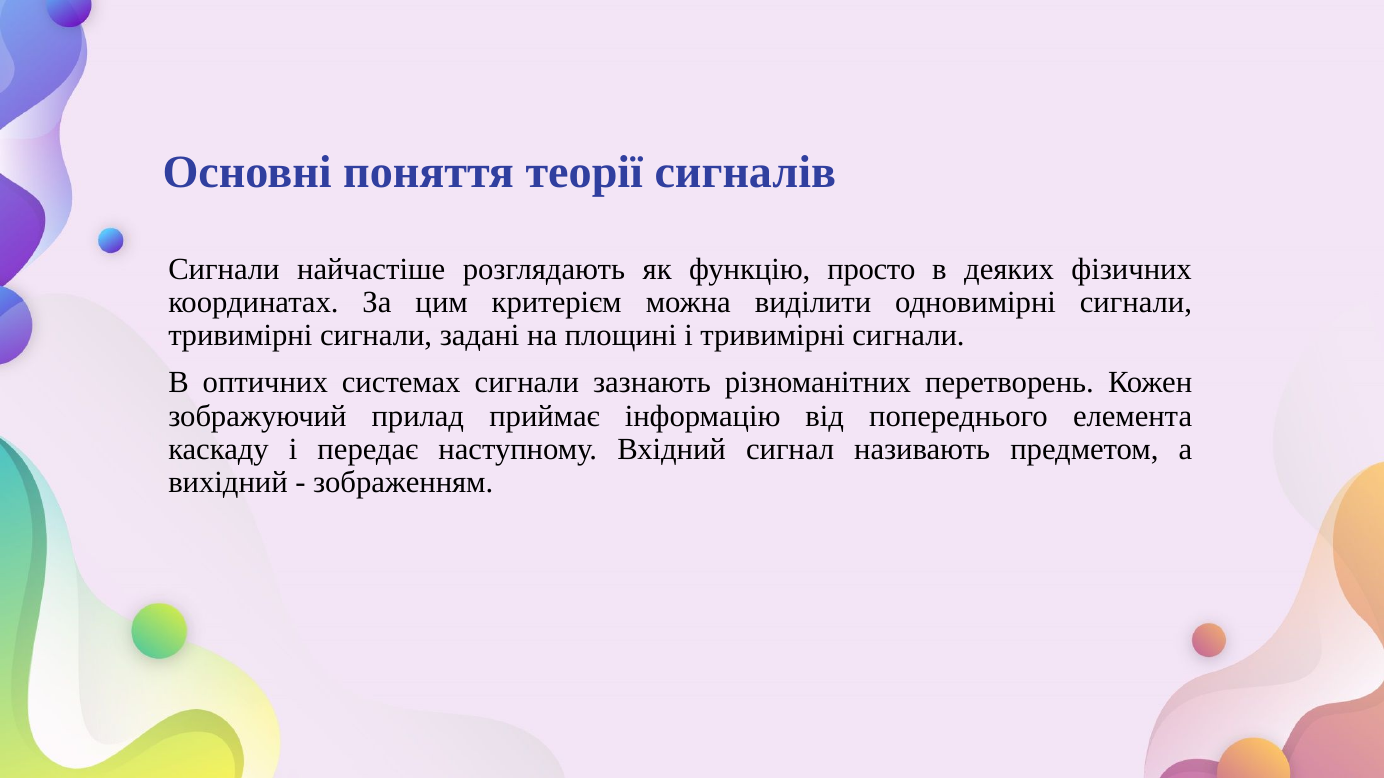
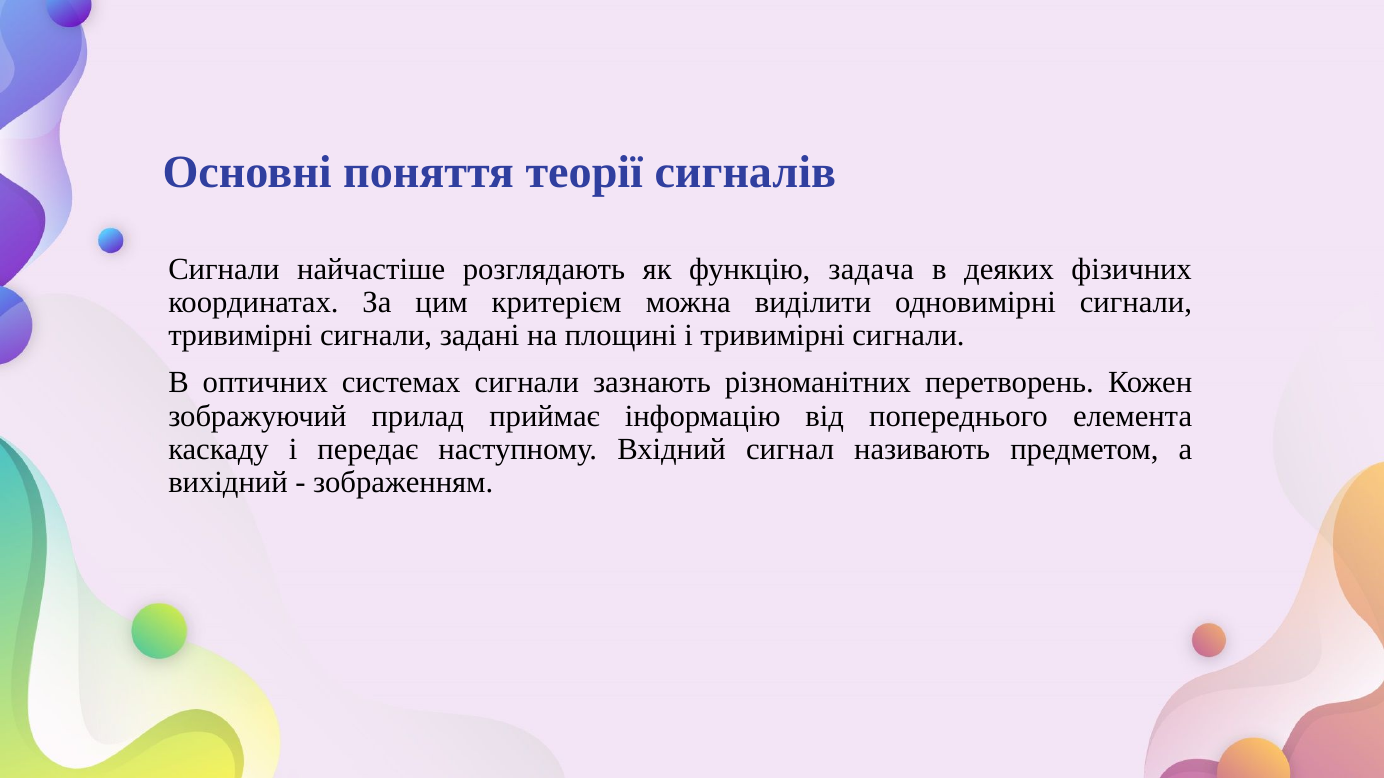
просто: просто -> задача
